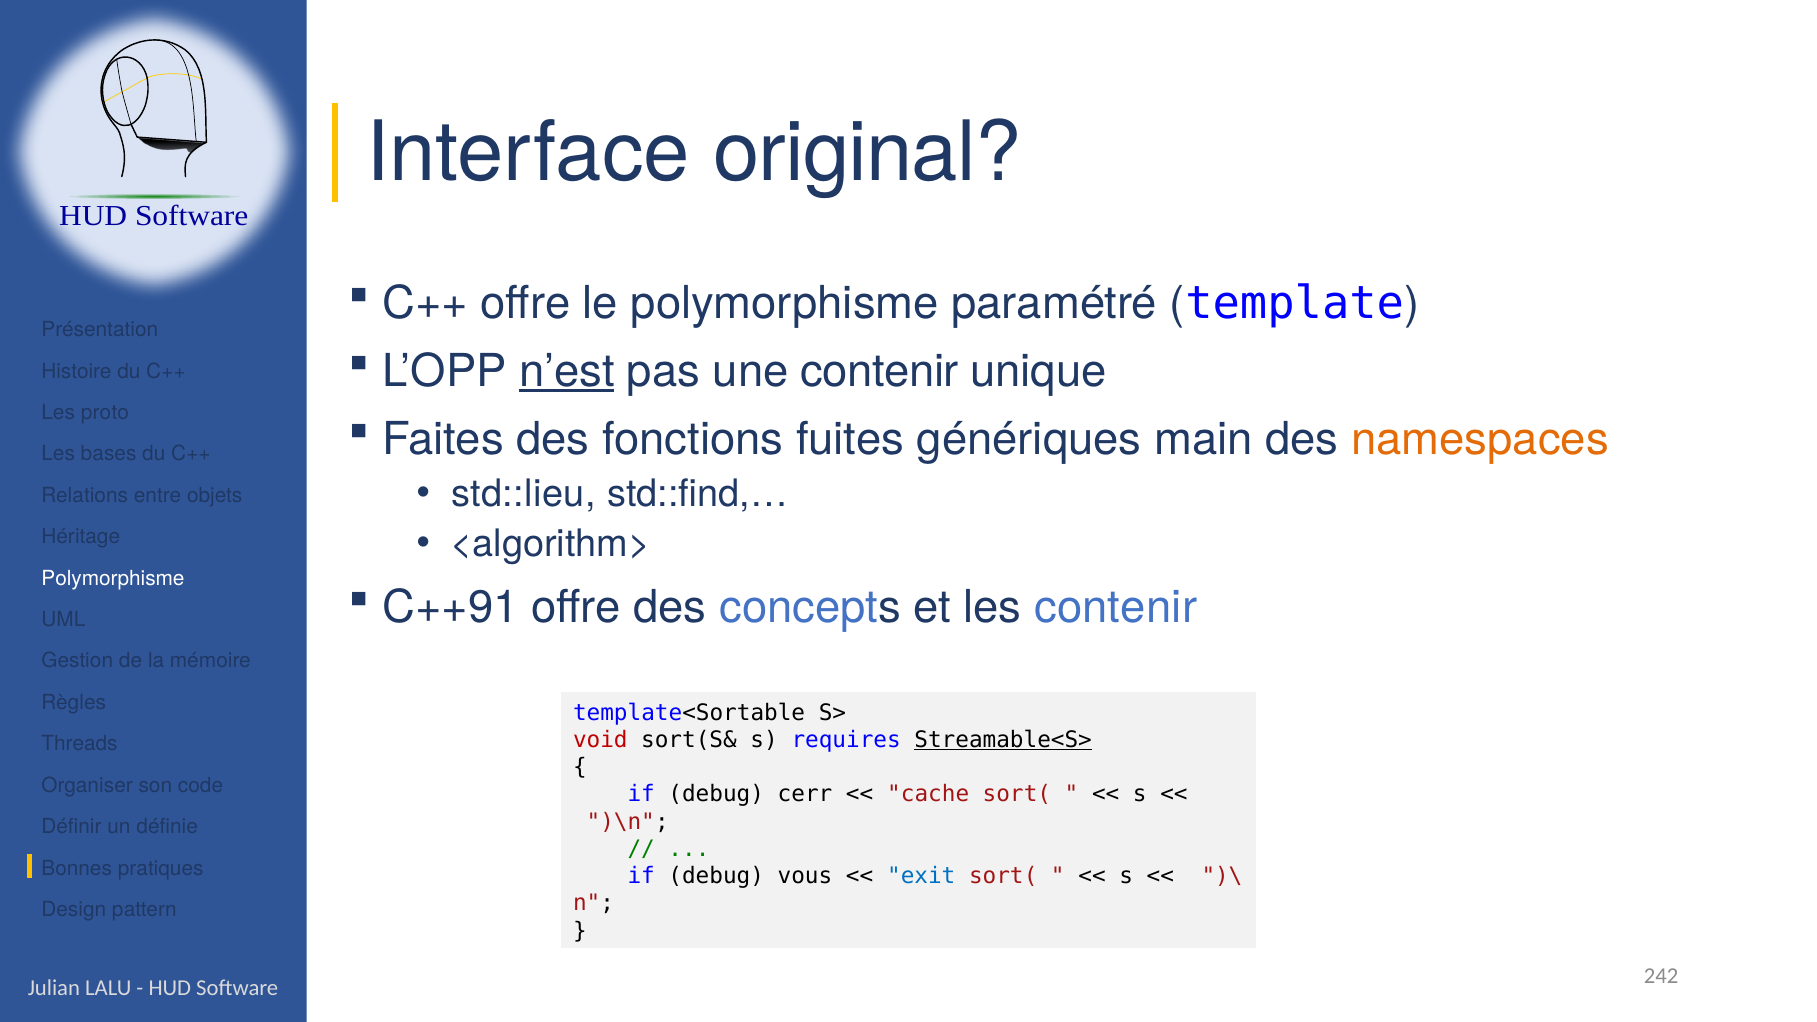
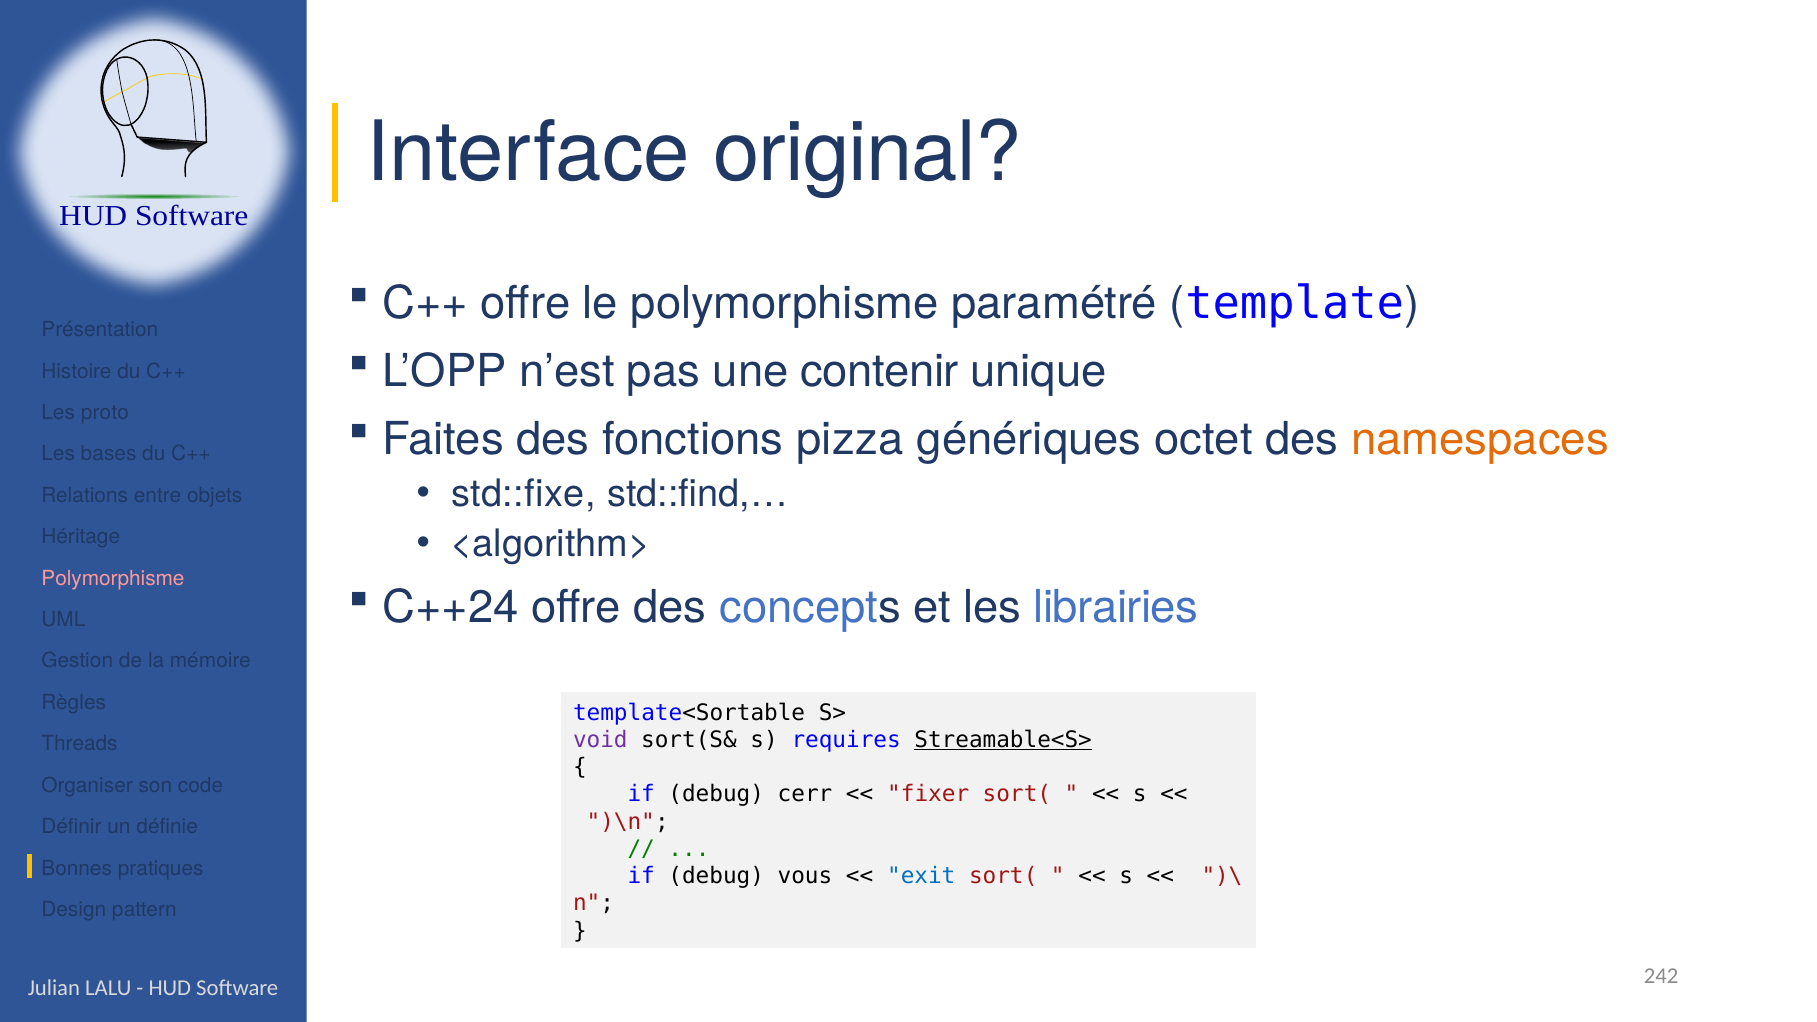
n’est underline: present -> none
fuites: fuites -> pizza
main: main -> octet
std::lieu: std::lieu -> std::fixe
Polymorphisme at (113, 578) colour: white -> pink
C++91: C++91 -> C++24
les contenir: contenir -> librairies
void colour: red -> purple
cache: cache -> fixer
